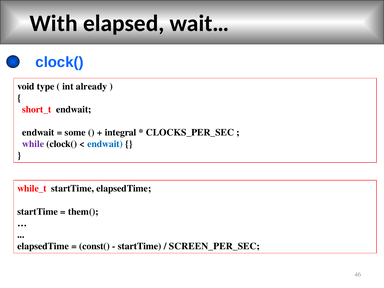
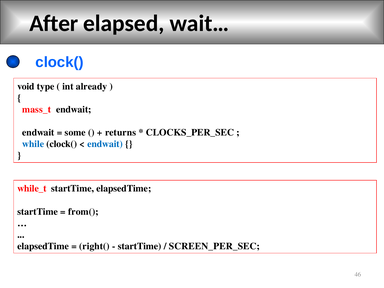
With: With -> After
short_t: short_t -> mass_t
integral: integral -> returns
while colour: purple -> blue
them(: them( -> from(
const(: const( -> right(
